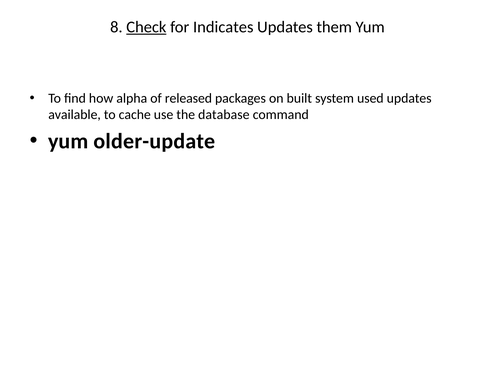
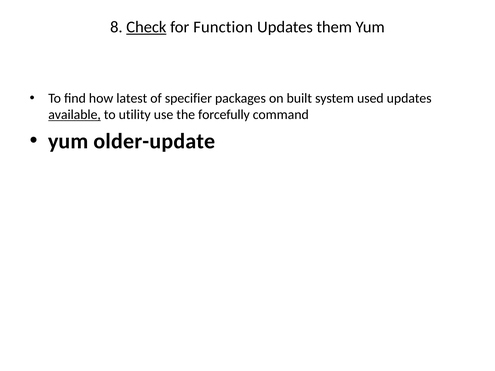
Indicates: Indicates -> Function
alpha: alpha -> latest
released: released -> specifier
available underline: none -> present
cache: cache -> utility
database: database -> forcefully
